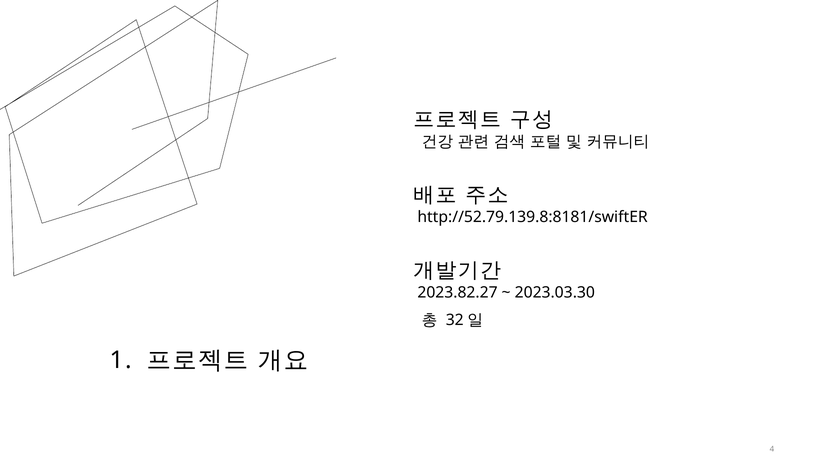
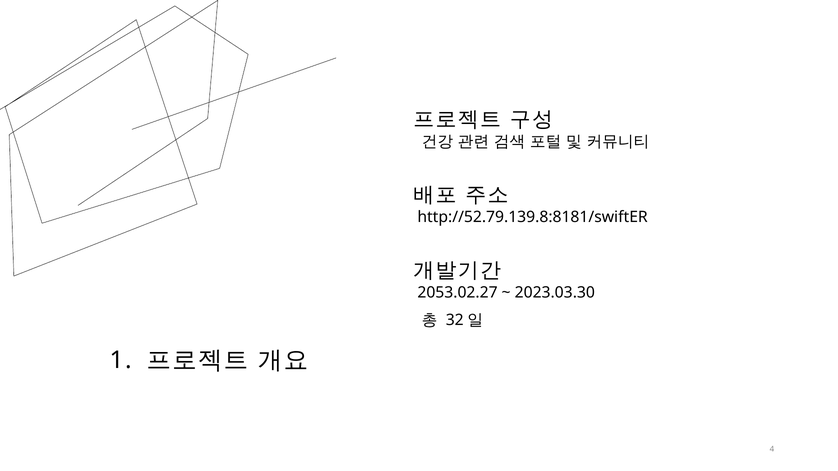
2023.82.27: 2023.82.27 -> 2053.02.27
